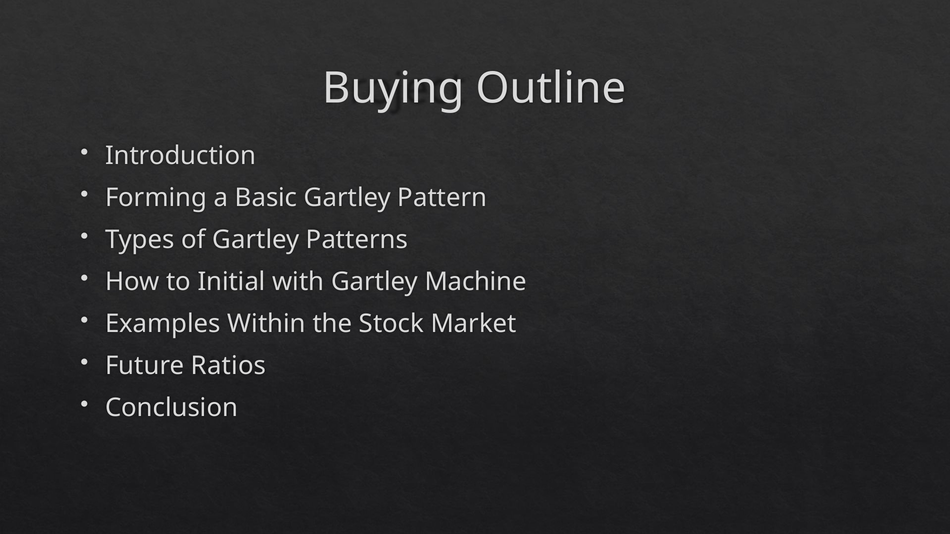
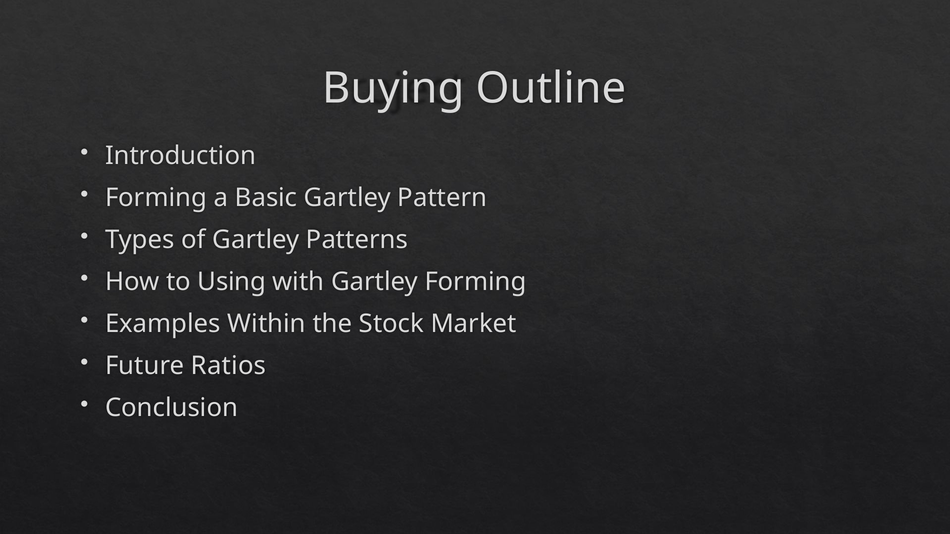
Initial: Initial -> Using
Gartley Machine: Machine -> Forming
